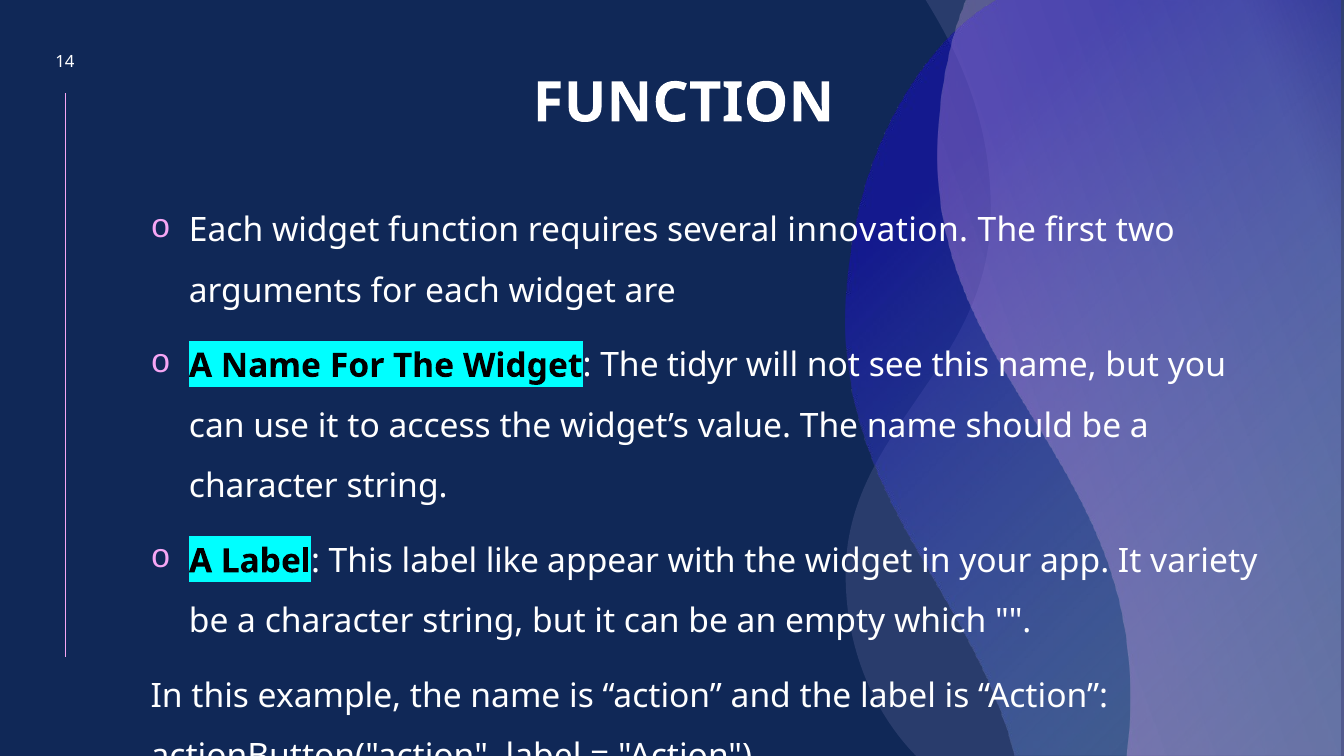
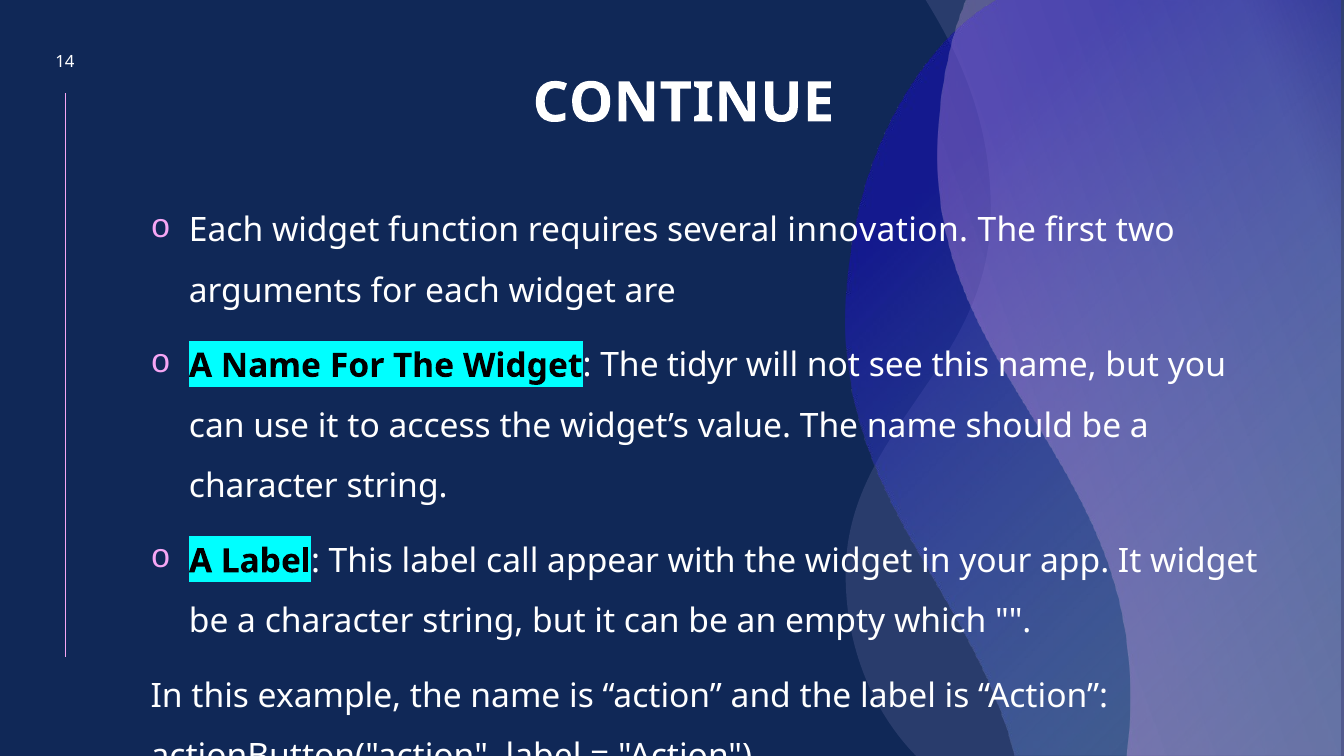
FUNCTION at (683, 103): FUNCTION -> CONTINUE
like: like -> call
It variety: variety -> widget
